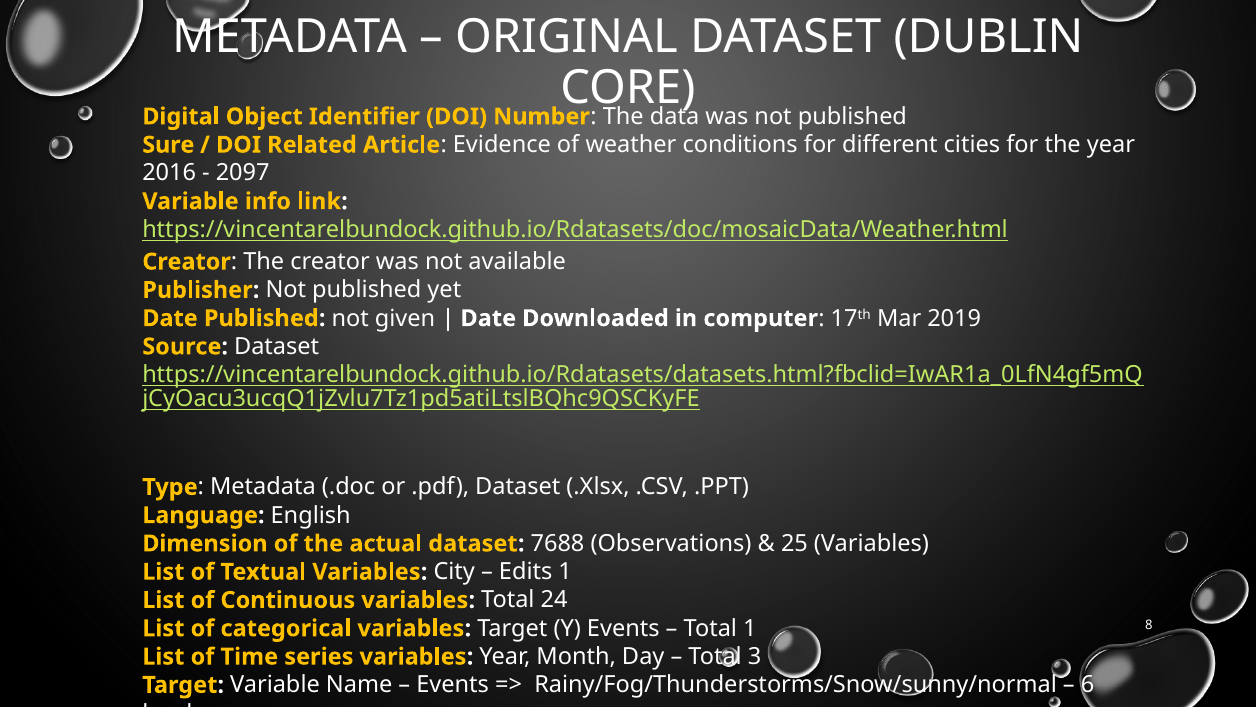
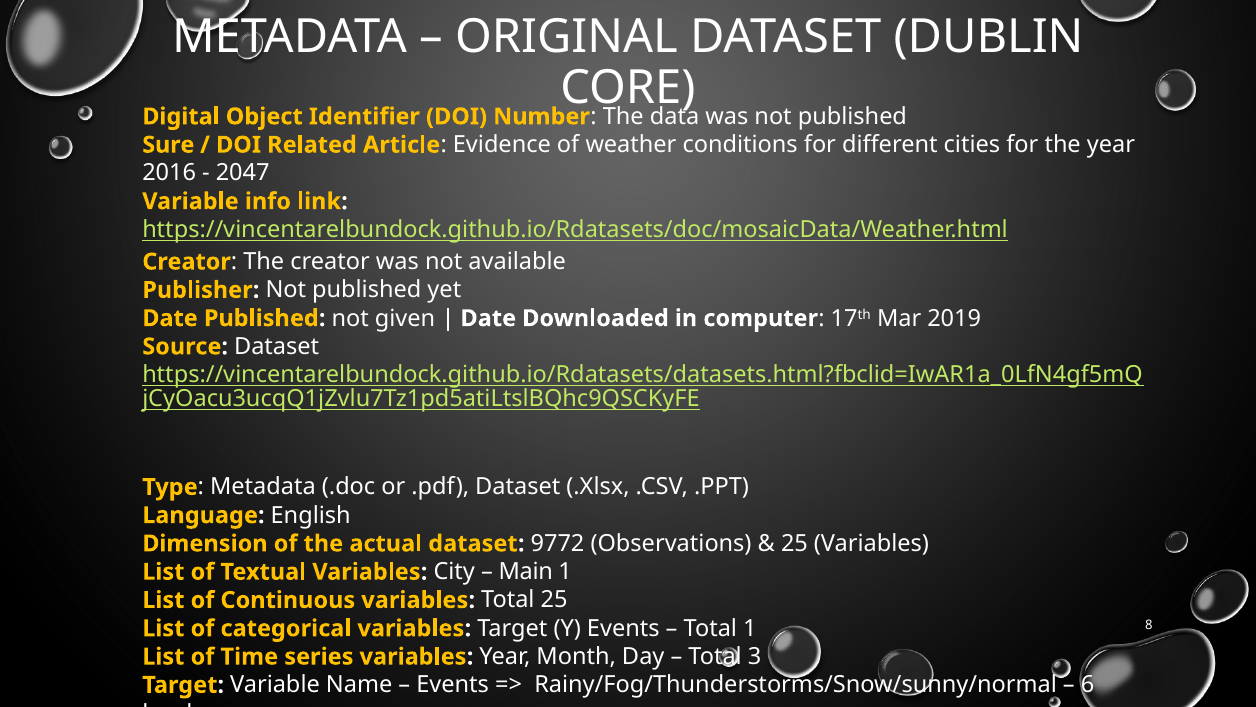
2097: 2097 -> 2047
7688: 7688 -> 9772
Edits: Edits -> Main
Total 24: 24 -> 25
